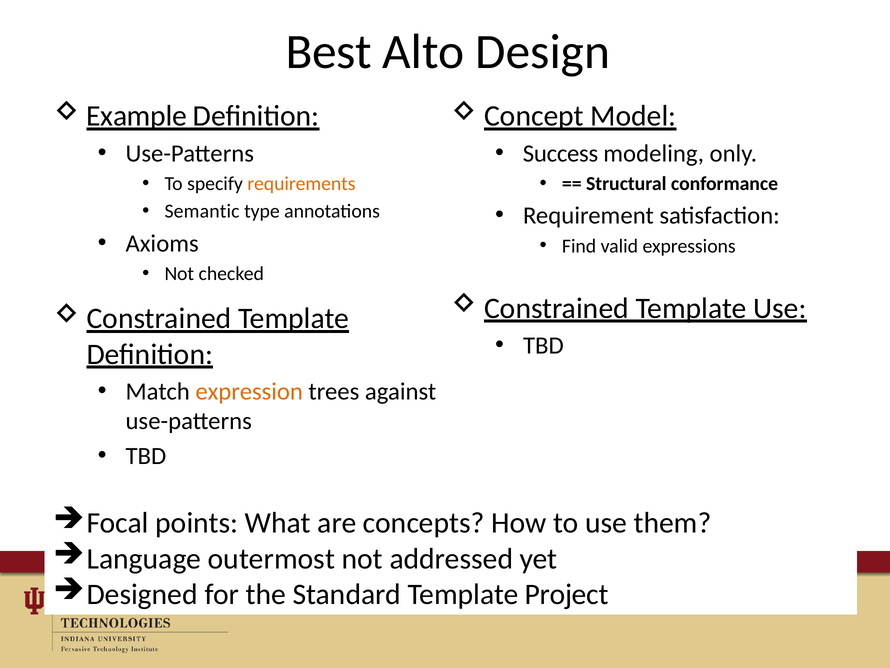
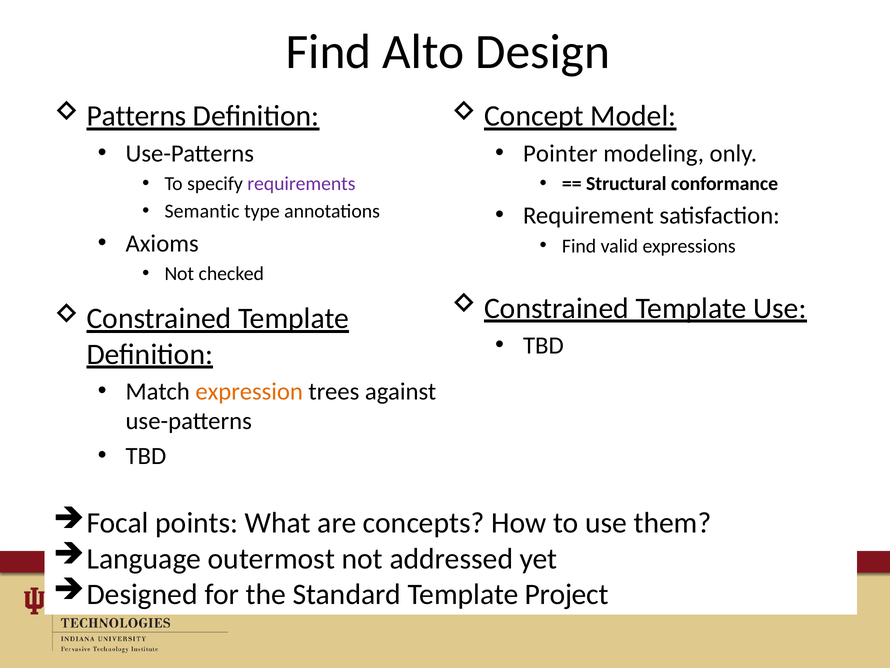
Best at (329, 52): Best -> Find
Example: Example -> Patterns
Success: Success -> Pointer
requirements colour: orange -> purple
